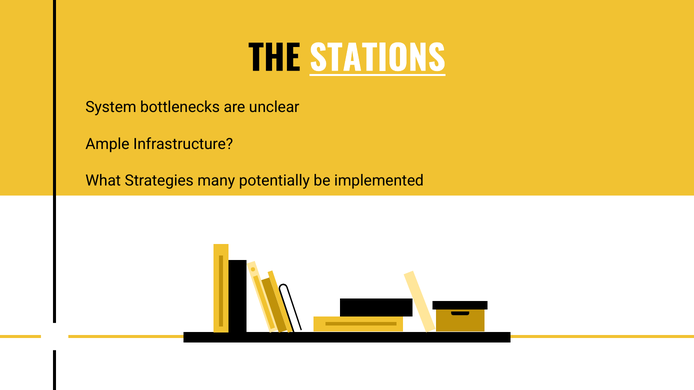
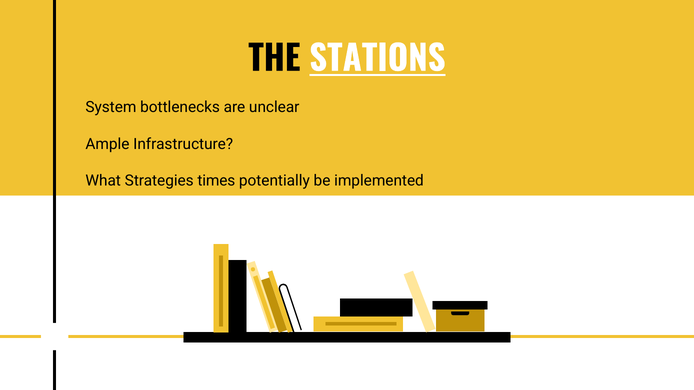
many: many -> times
